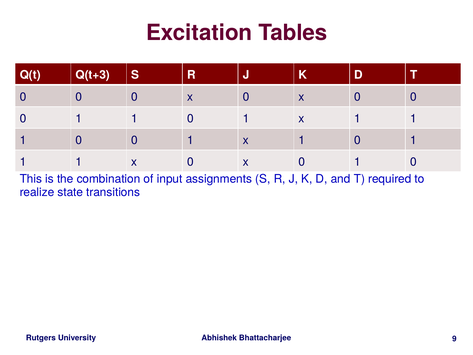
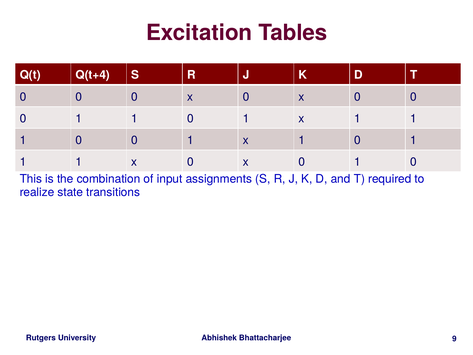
Q(t+3: Q(t+3 -> Q(t+4
